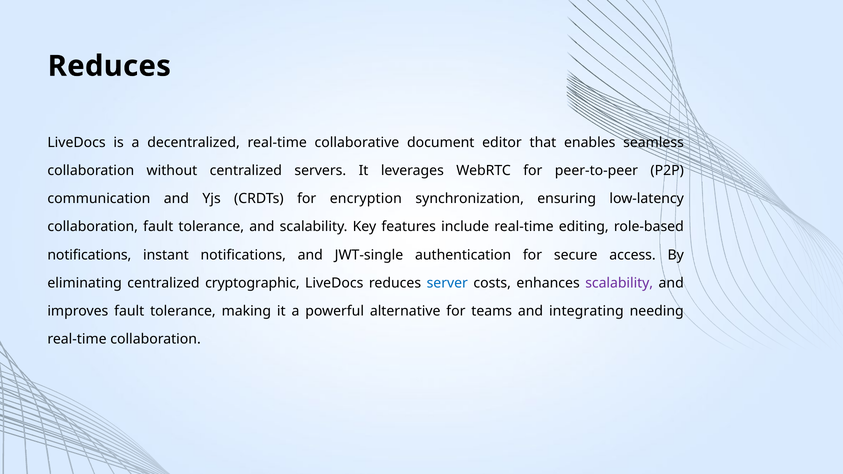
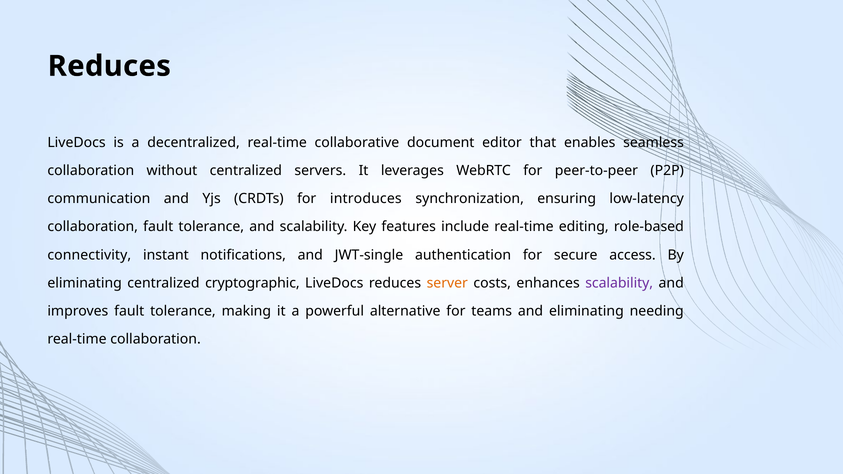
encryption: encryption -> introduces
notifications at (89, 255): notifications -> connectivity
server colour: blue -> orange
and integrating: integrating -> eliminating
